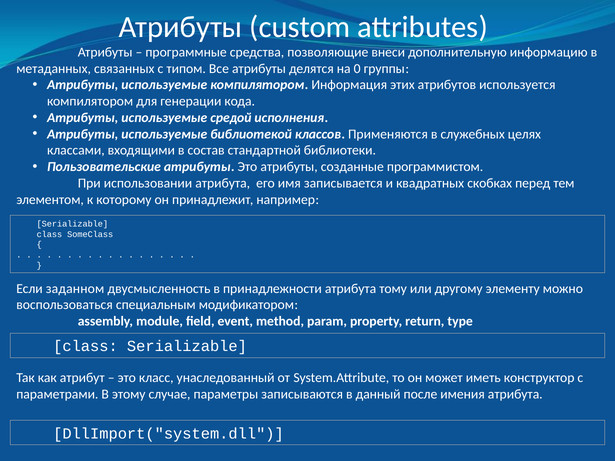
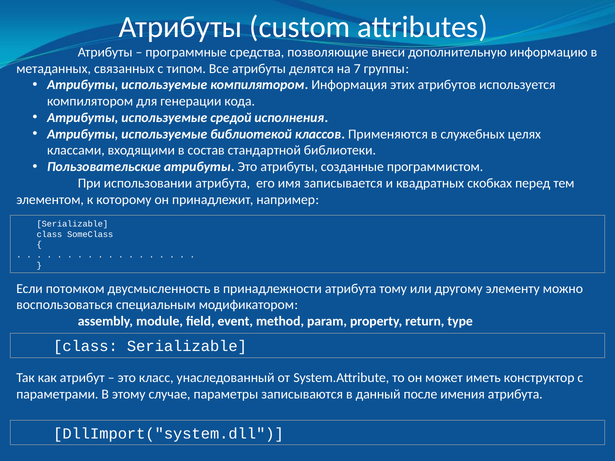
0: 0 -> 7
заданном: заданном -> потомком
